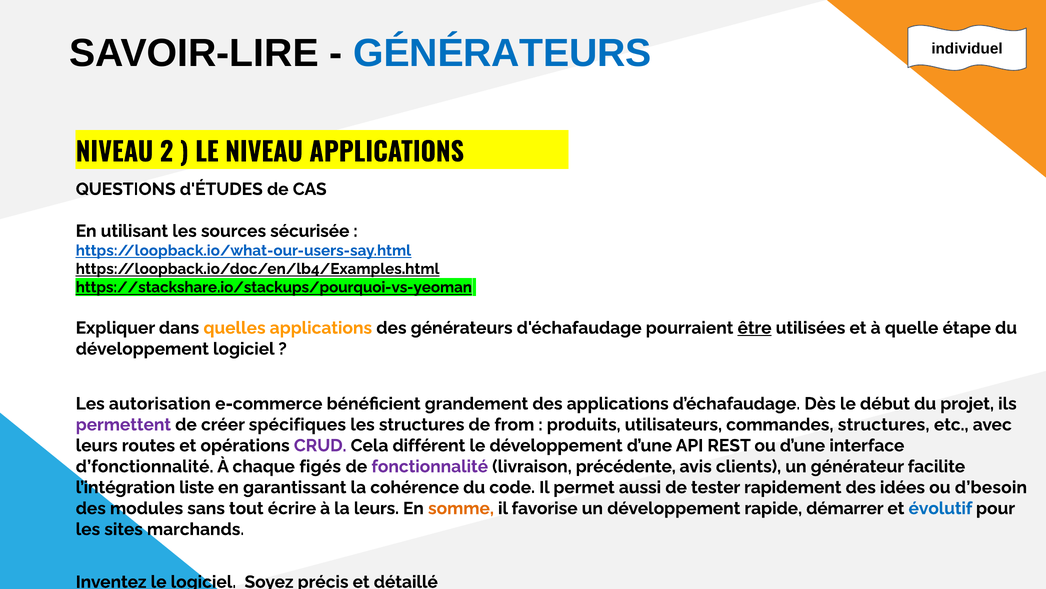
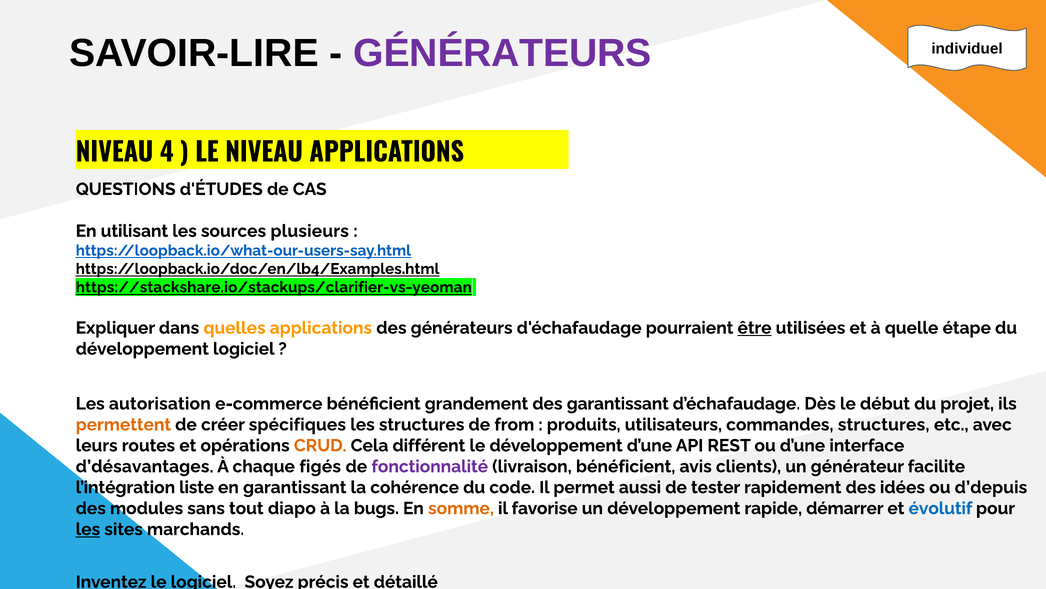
GÉNÉRATEURS at (502, 53) colour: blue -> purple
2: 2 -> 4
sources sécurisée: sécurisée -> plusieurs
https://stackshare.io/stackups/pourquoi-vs-yeoman: https://stackshare.io/stackups/pourquoi-vs-yeoman -> https://stackshare.io/stackups/clarifier-vs-yeoman
des applications: applications -> garantissant
permettent at (123, 424) colour: purple -> orange
CRUD at (320, 445) colour: purple -> orange
d’fonctionnalité: d’fonctionnalité -> d’désavantages
livraison précédente: précédente -> bénéficient
d’besoin: d’besoin -> d’depuis
écrire: écrire -> diapo
la leurs: leurs -> bugs
les at (88, 529) underline: none -> present
